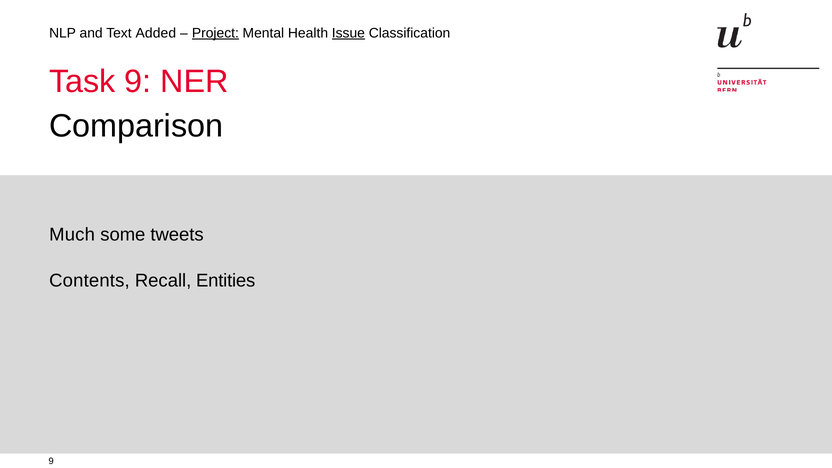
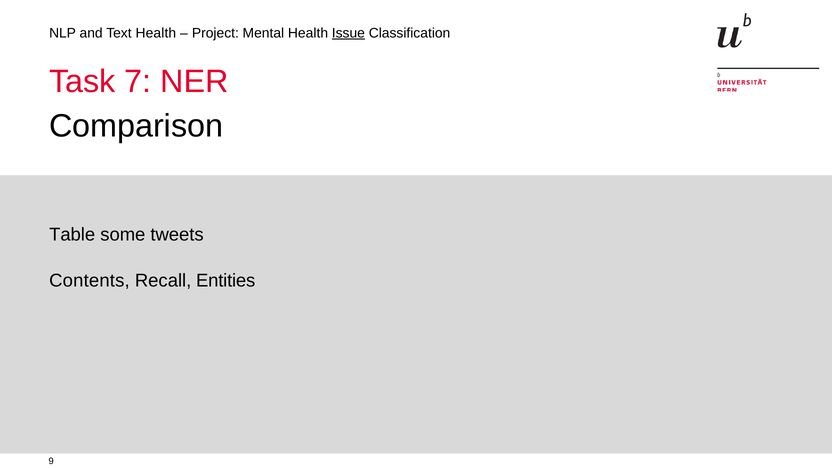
Text Added: Added -> Health
Project underline: present -> none
Task 9: 9 -> 7
Much: Much -> Table
